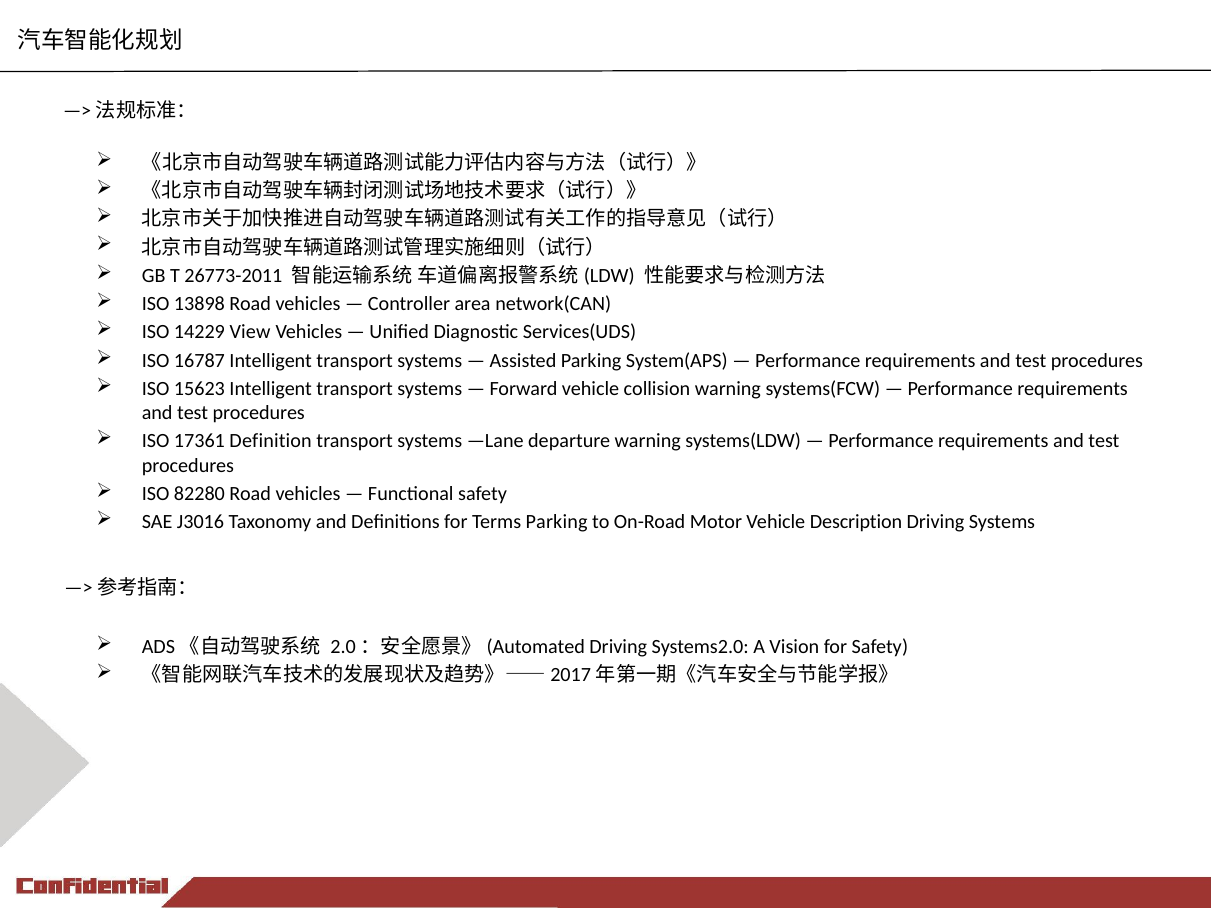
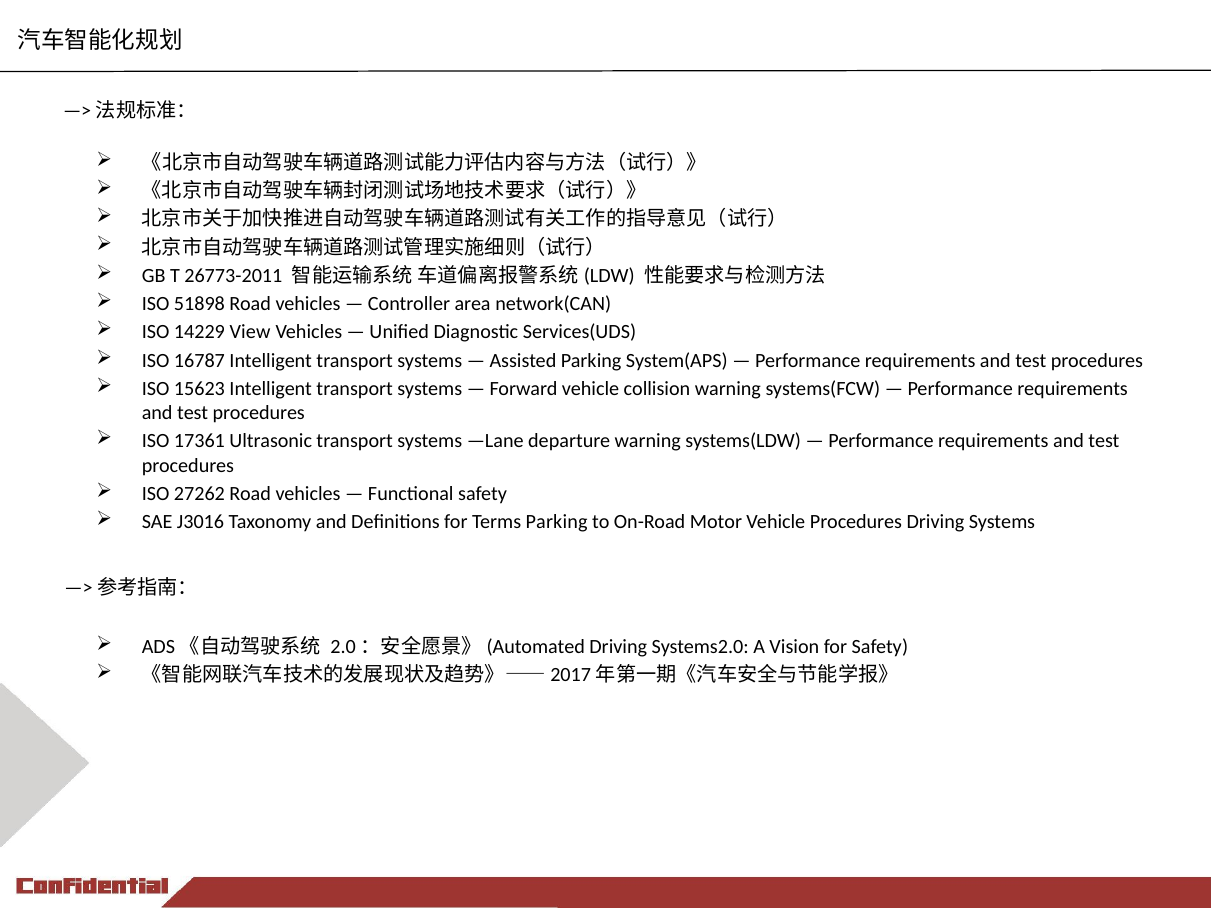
13898: 13898 -> 51898
Definition: Definition -> Ultrasonic
82280: 82280 -> 27262
Vehicle Description: Description -> Procedures
